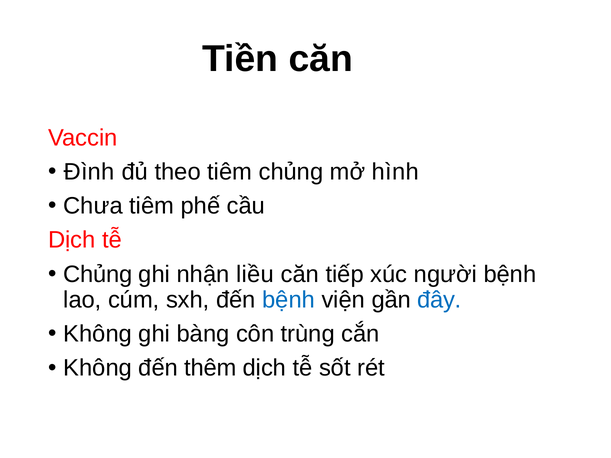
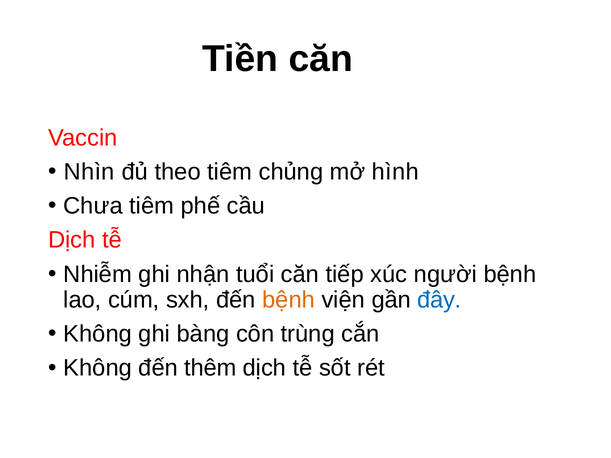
Đình: Đình -> Nhìn
Chủng at (98, 274): Chủng -> Nhiễm
liều: liều -> tuổi
bệnh at (289, 300) colour: blue -> orange
